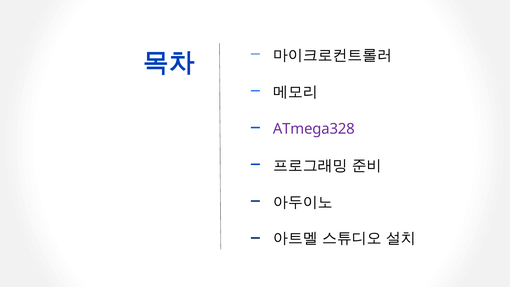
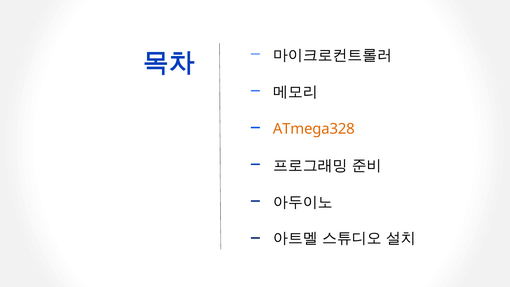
ATmega328 colour: purple -> orange
